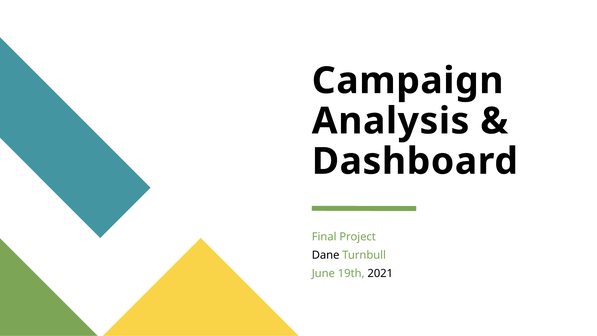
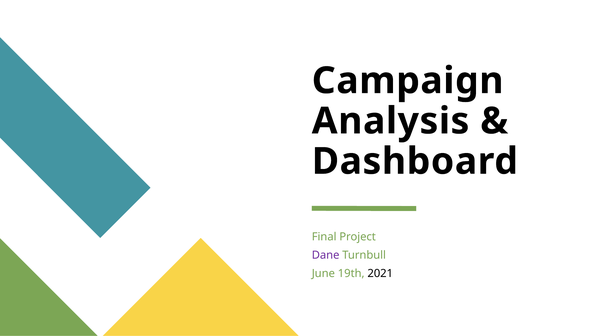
Dane colour: black -> purple
